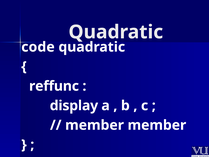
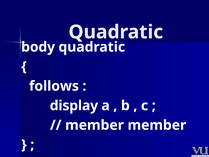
code: code -> body
reffunc: reffunc -> follows
